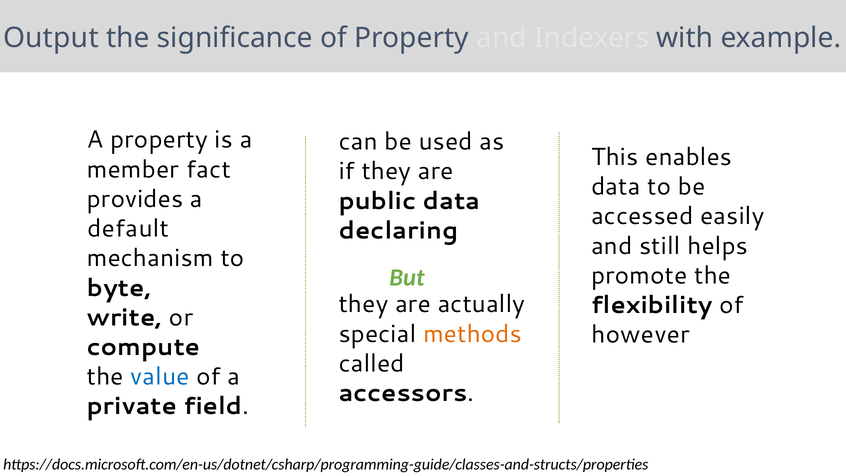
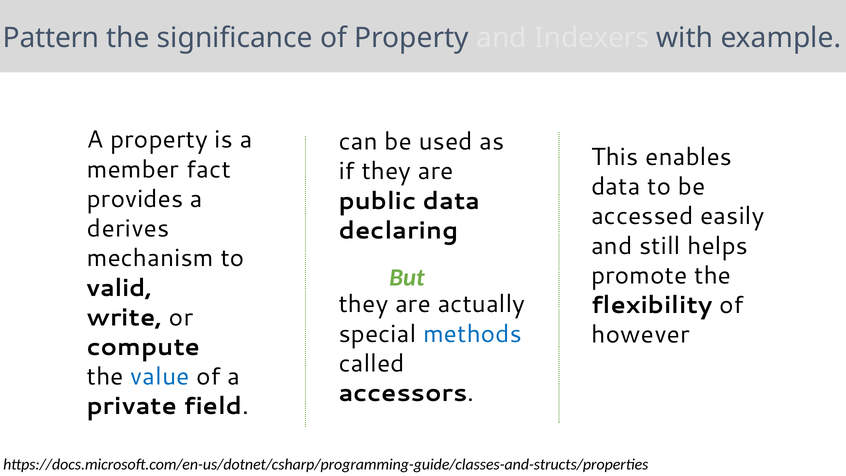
Output: Output -> Pattern
default: default -> derives
byte: byte -> valid
methods colour: orange -> blue
